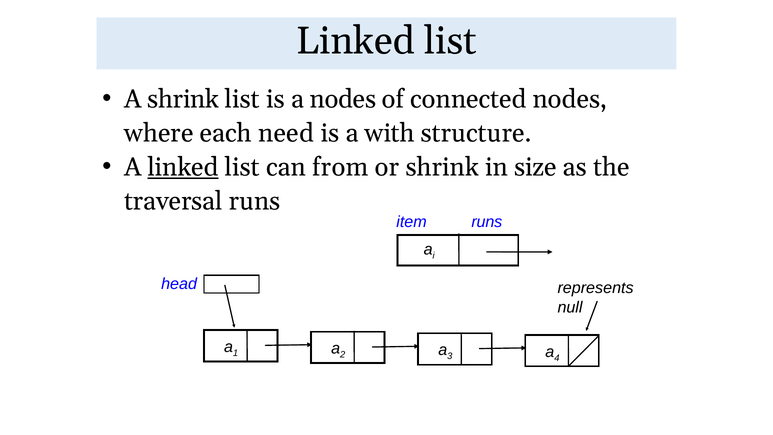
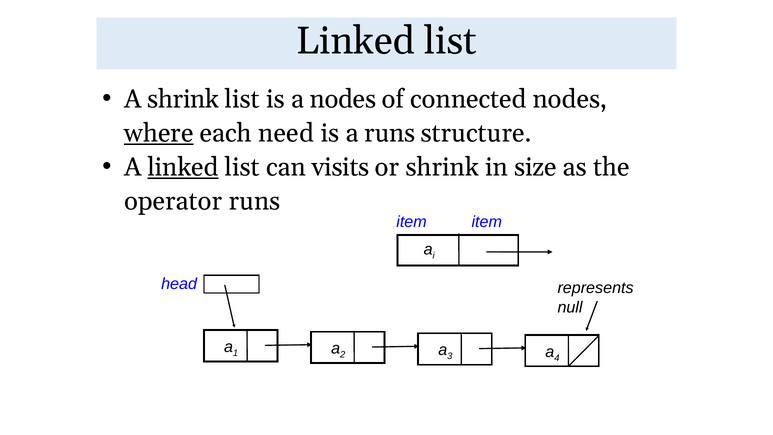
where underline: none -> present
a with: with -> runs
from: from -> visits
traversal: traversal -> operator
item runs: runs -> item
